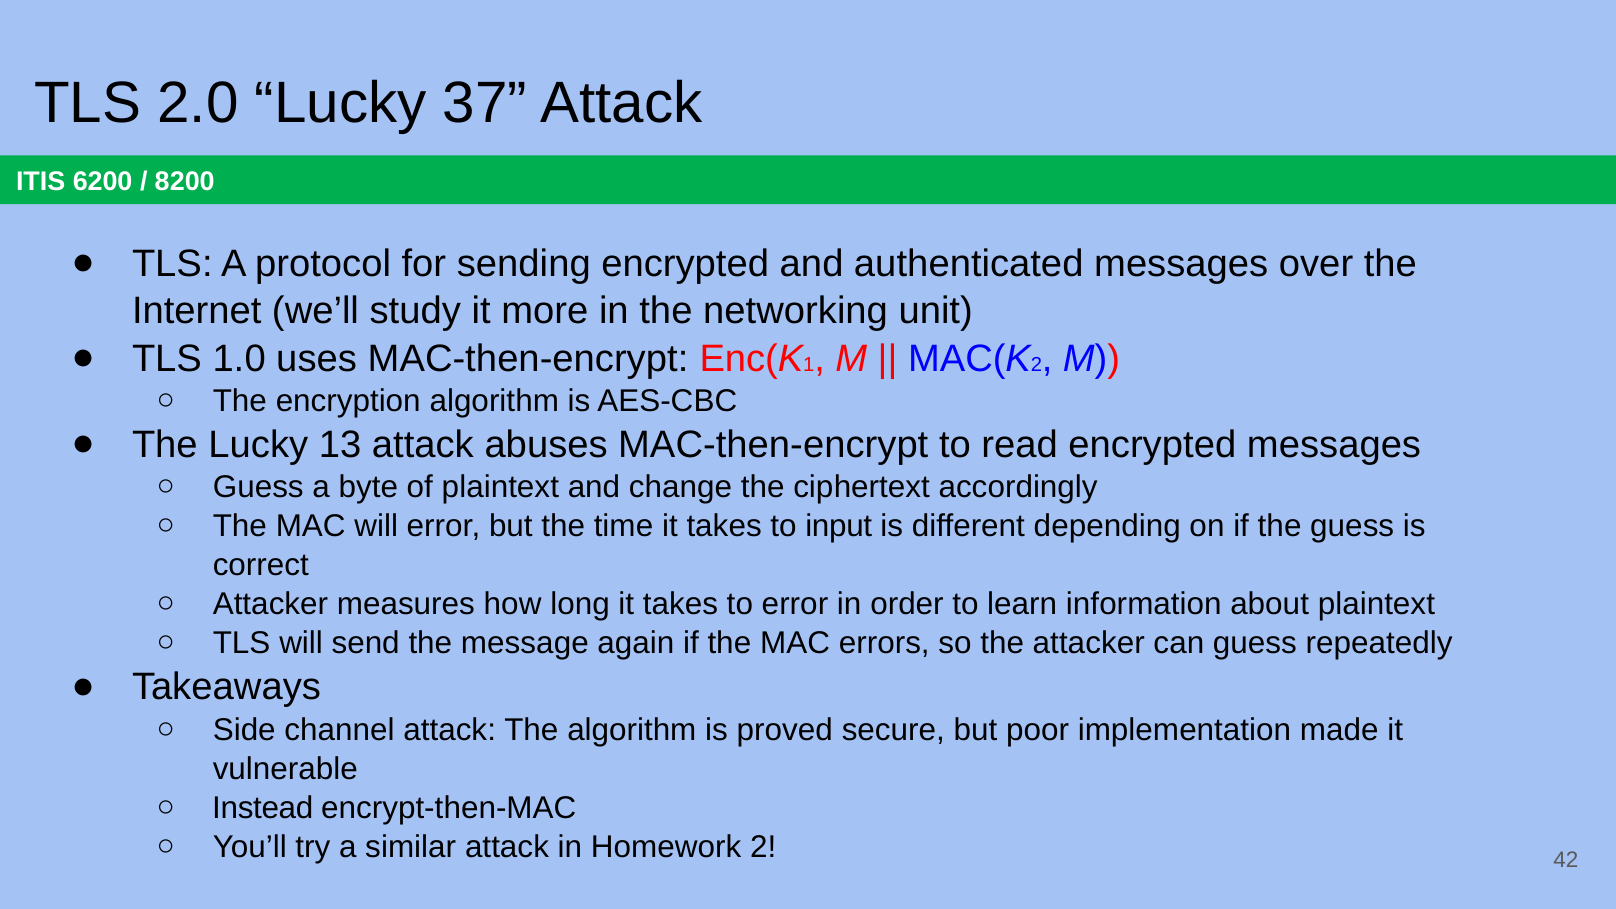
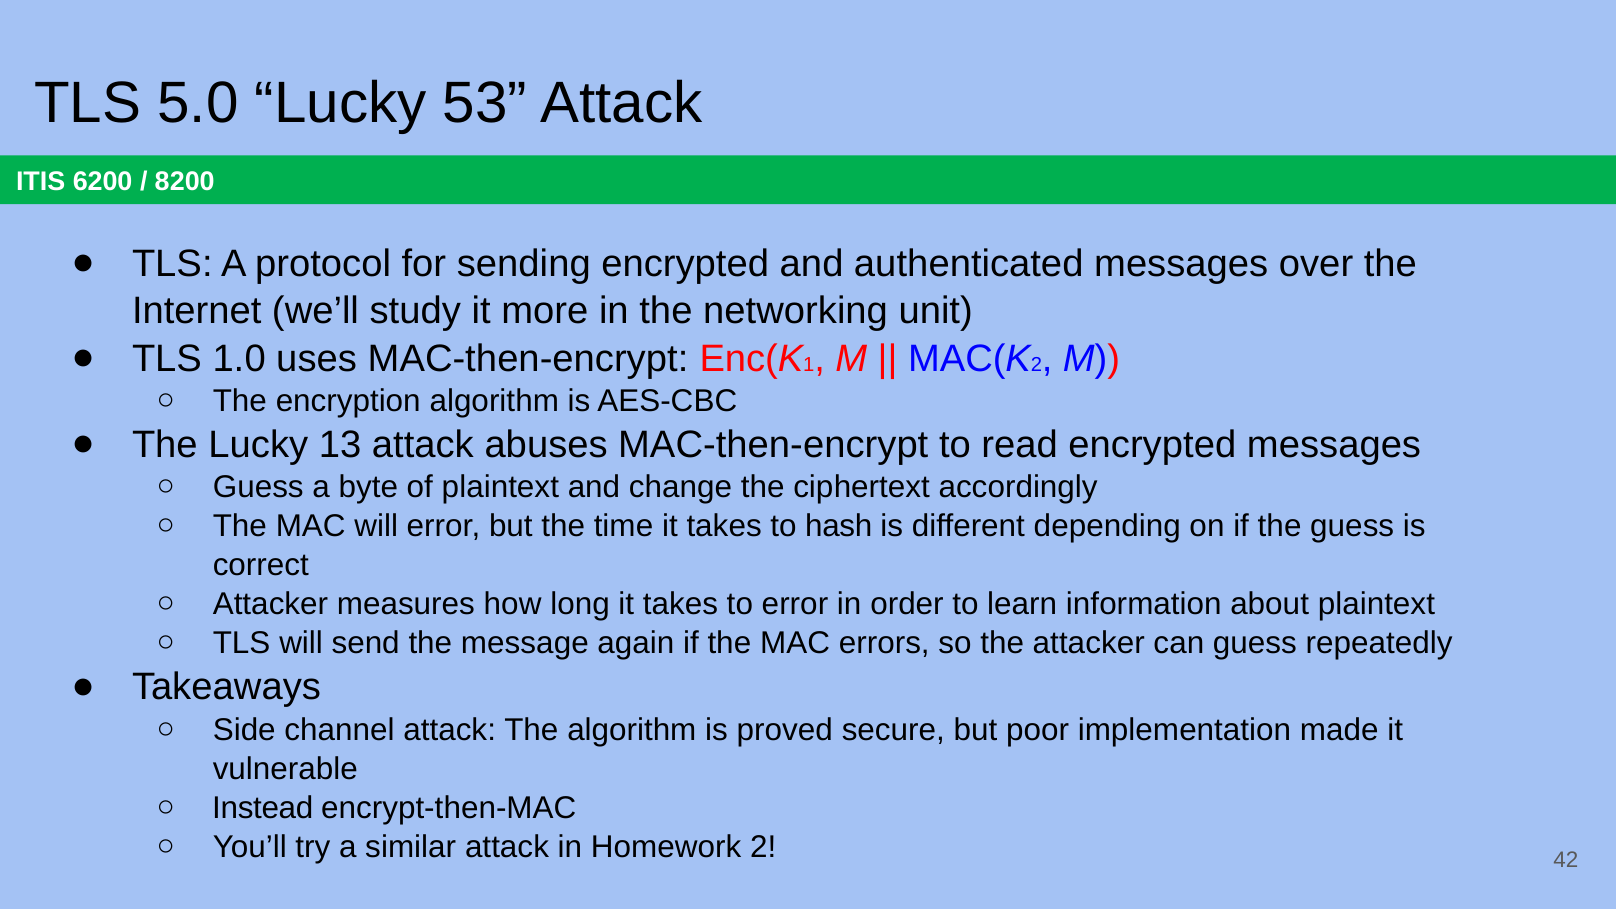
2.0: 2.0 -> 5.0
37: 37 -> 53
input: input -> hash
